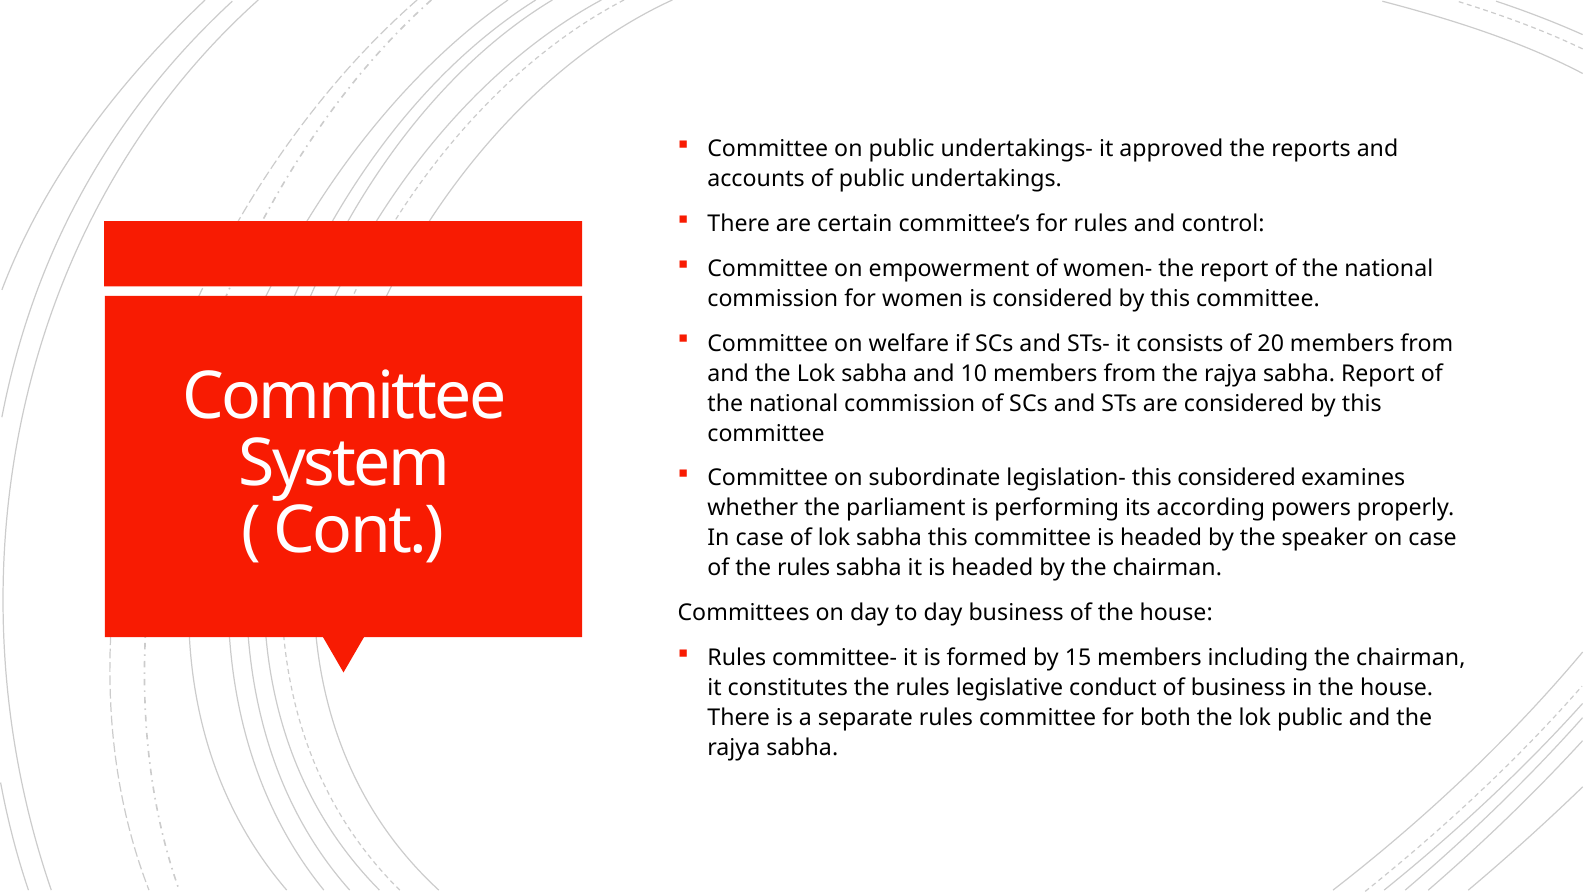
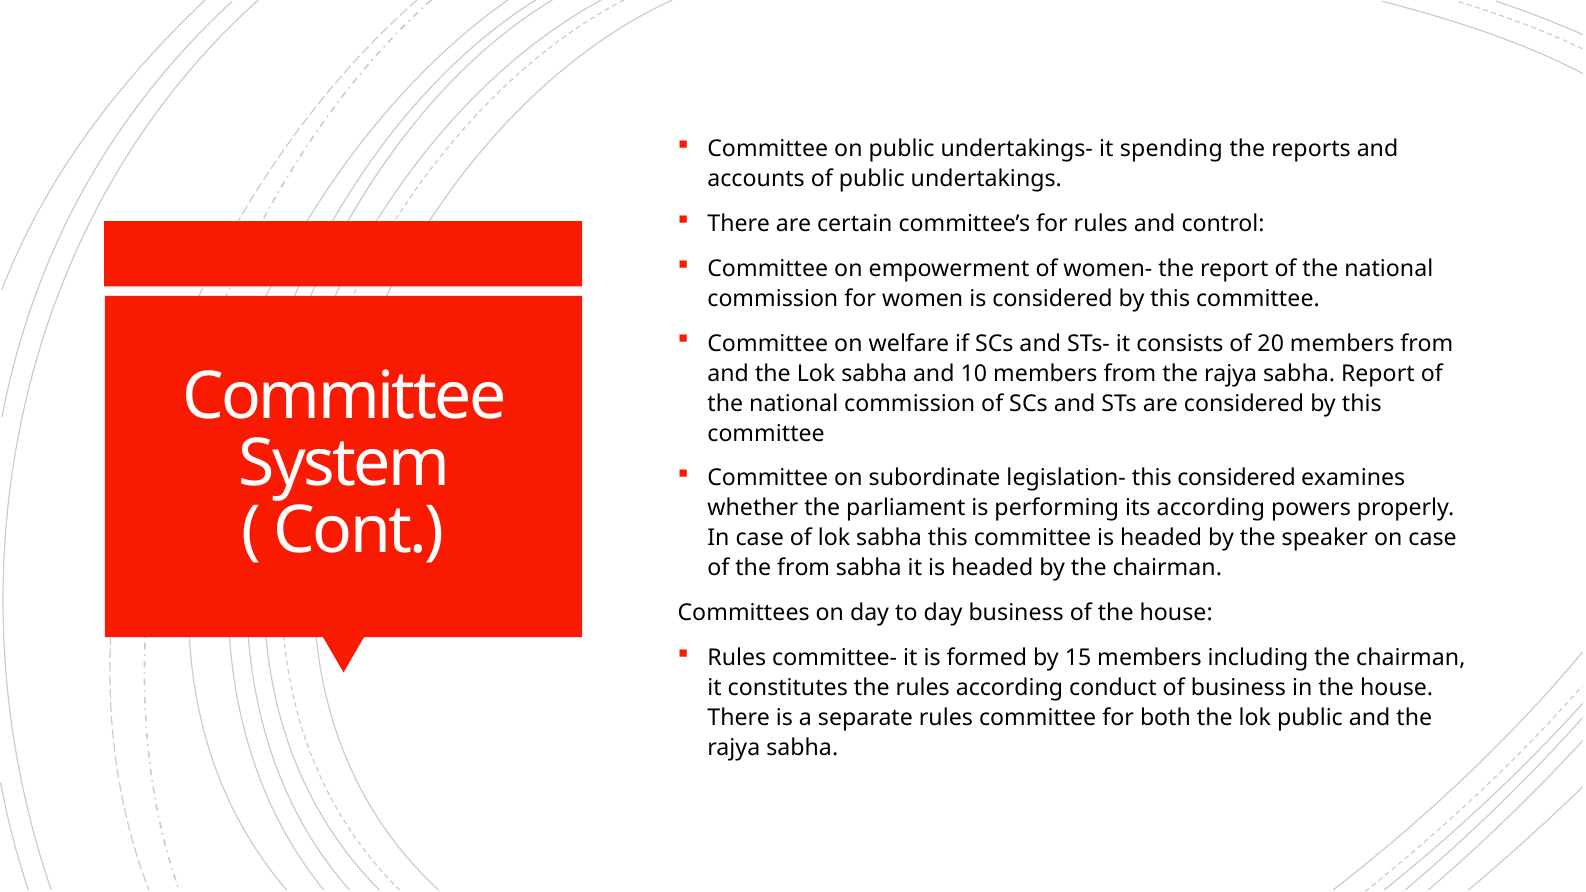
approved: approved -> spending
of the rules: rules -> from
rules legislative: legislative -> according
